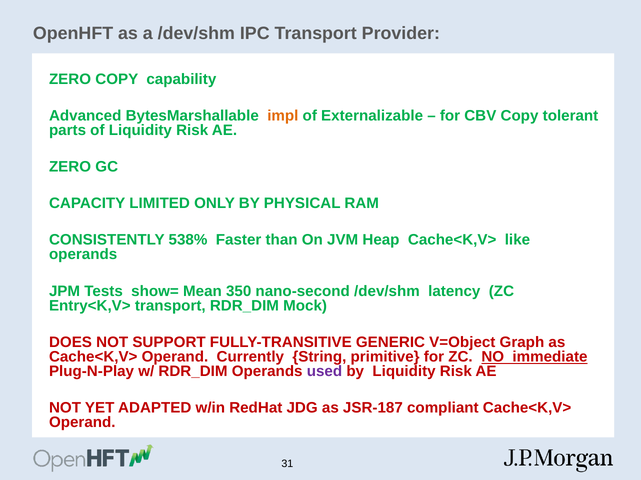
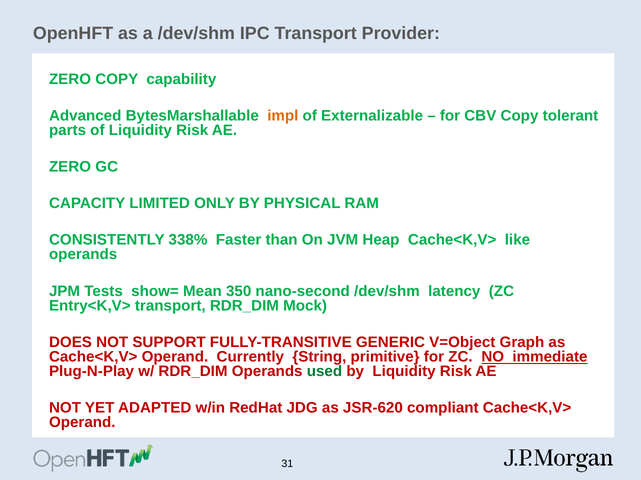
538%: 538% -> 338%
used colour: purple -> green
JSR-187: JSR-187 -> JSR-620
